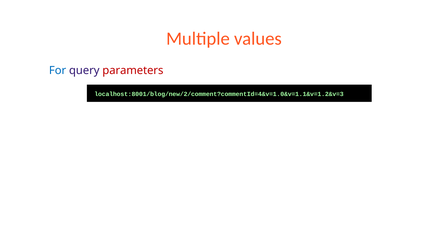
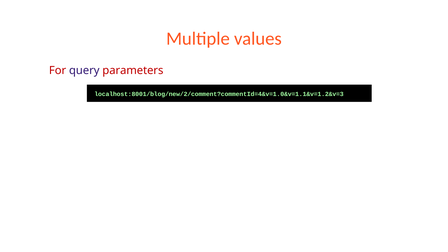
For colour: blue -> red
